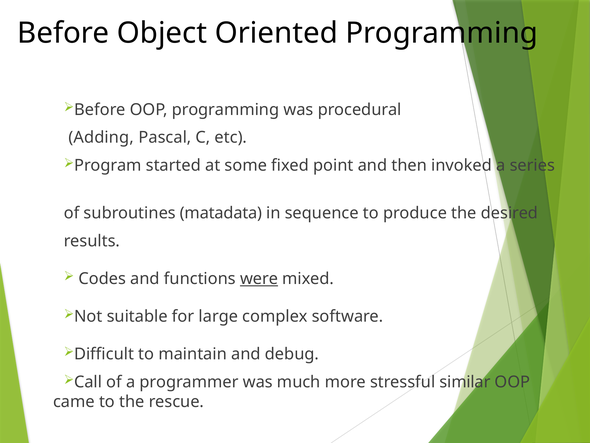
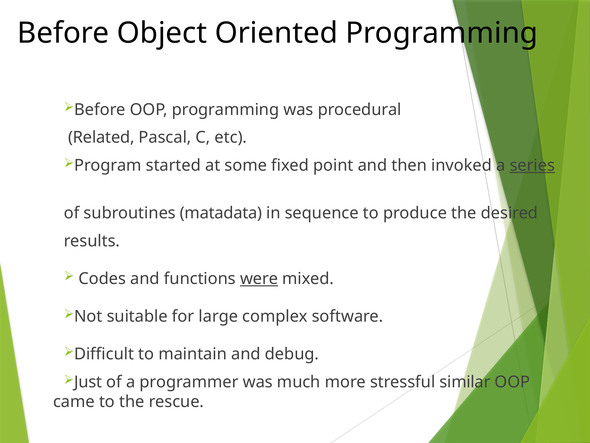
Adding: Adding -> Related
series underline: none -> present
Call: Call -> Just
